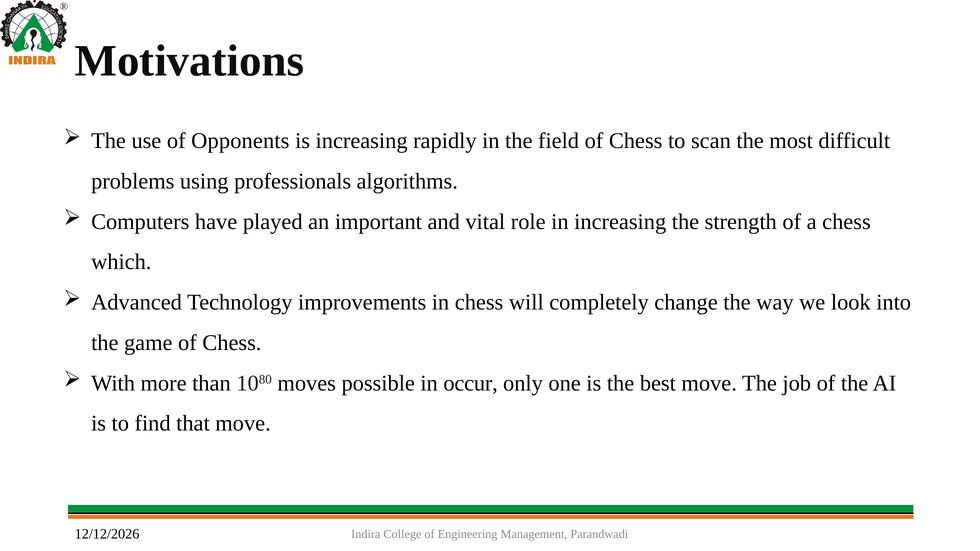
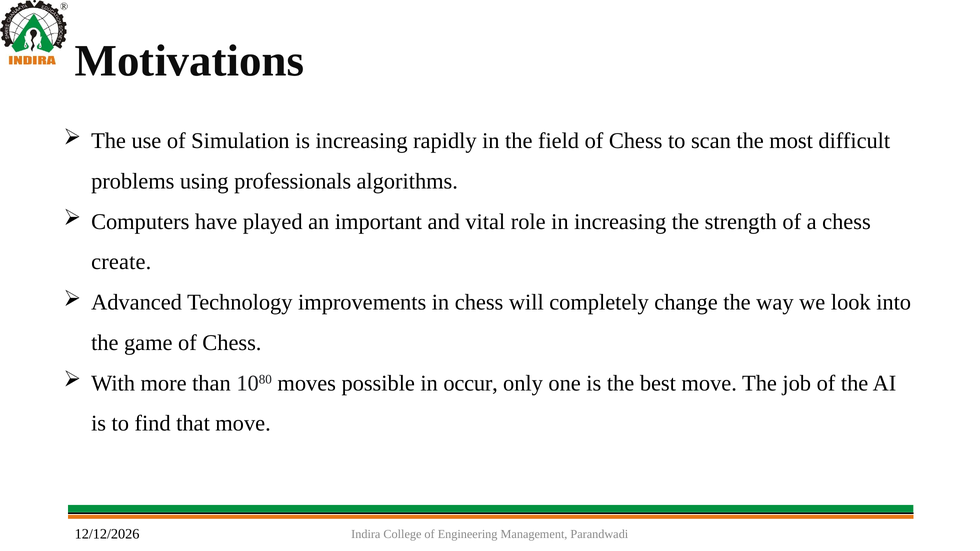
Opponents: Opponents -> Simulation
which: which -> create
